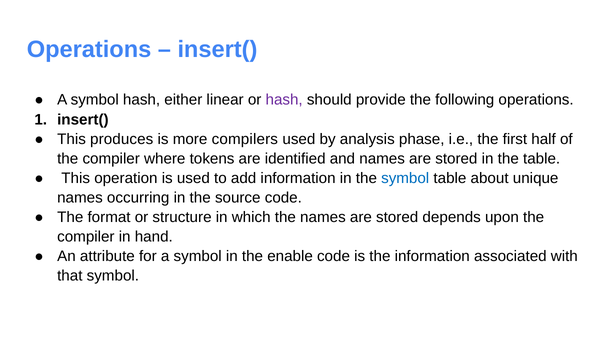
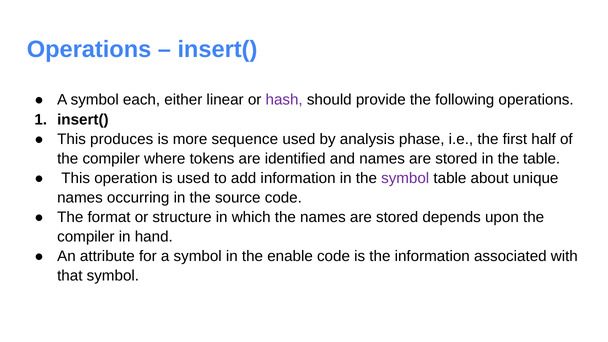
symbol hash: hash -> each
compilers: compilers -> sequence
symbol at (405, 178) colour: blue -> purple
